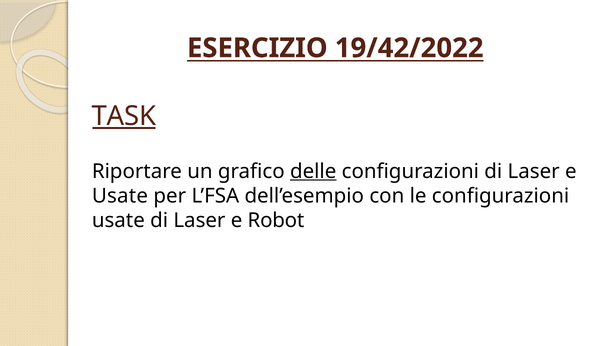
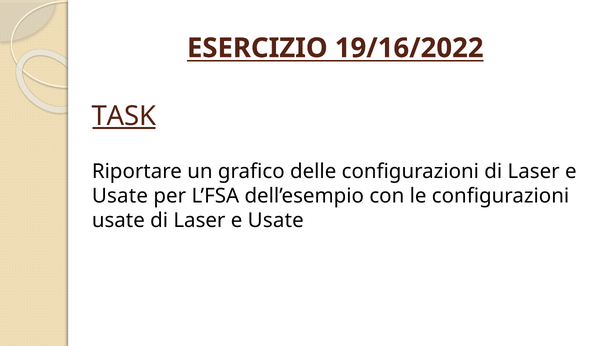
19/42/2022: 19/42/2022 -> 19/16/2022
delle underline: present -> none
Robot at (276, 220): Robot -> Usate
